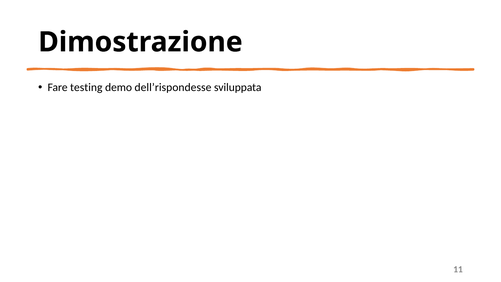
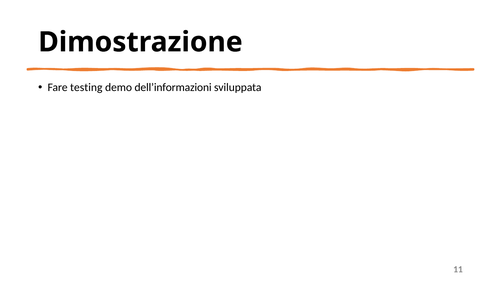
dell’rispondesse: dell’rispondesse -> dell’informazioni
